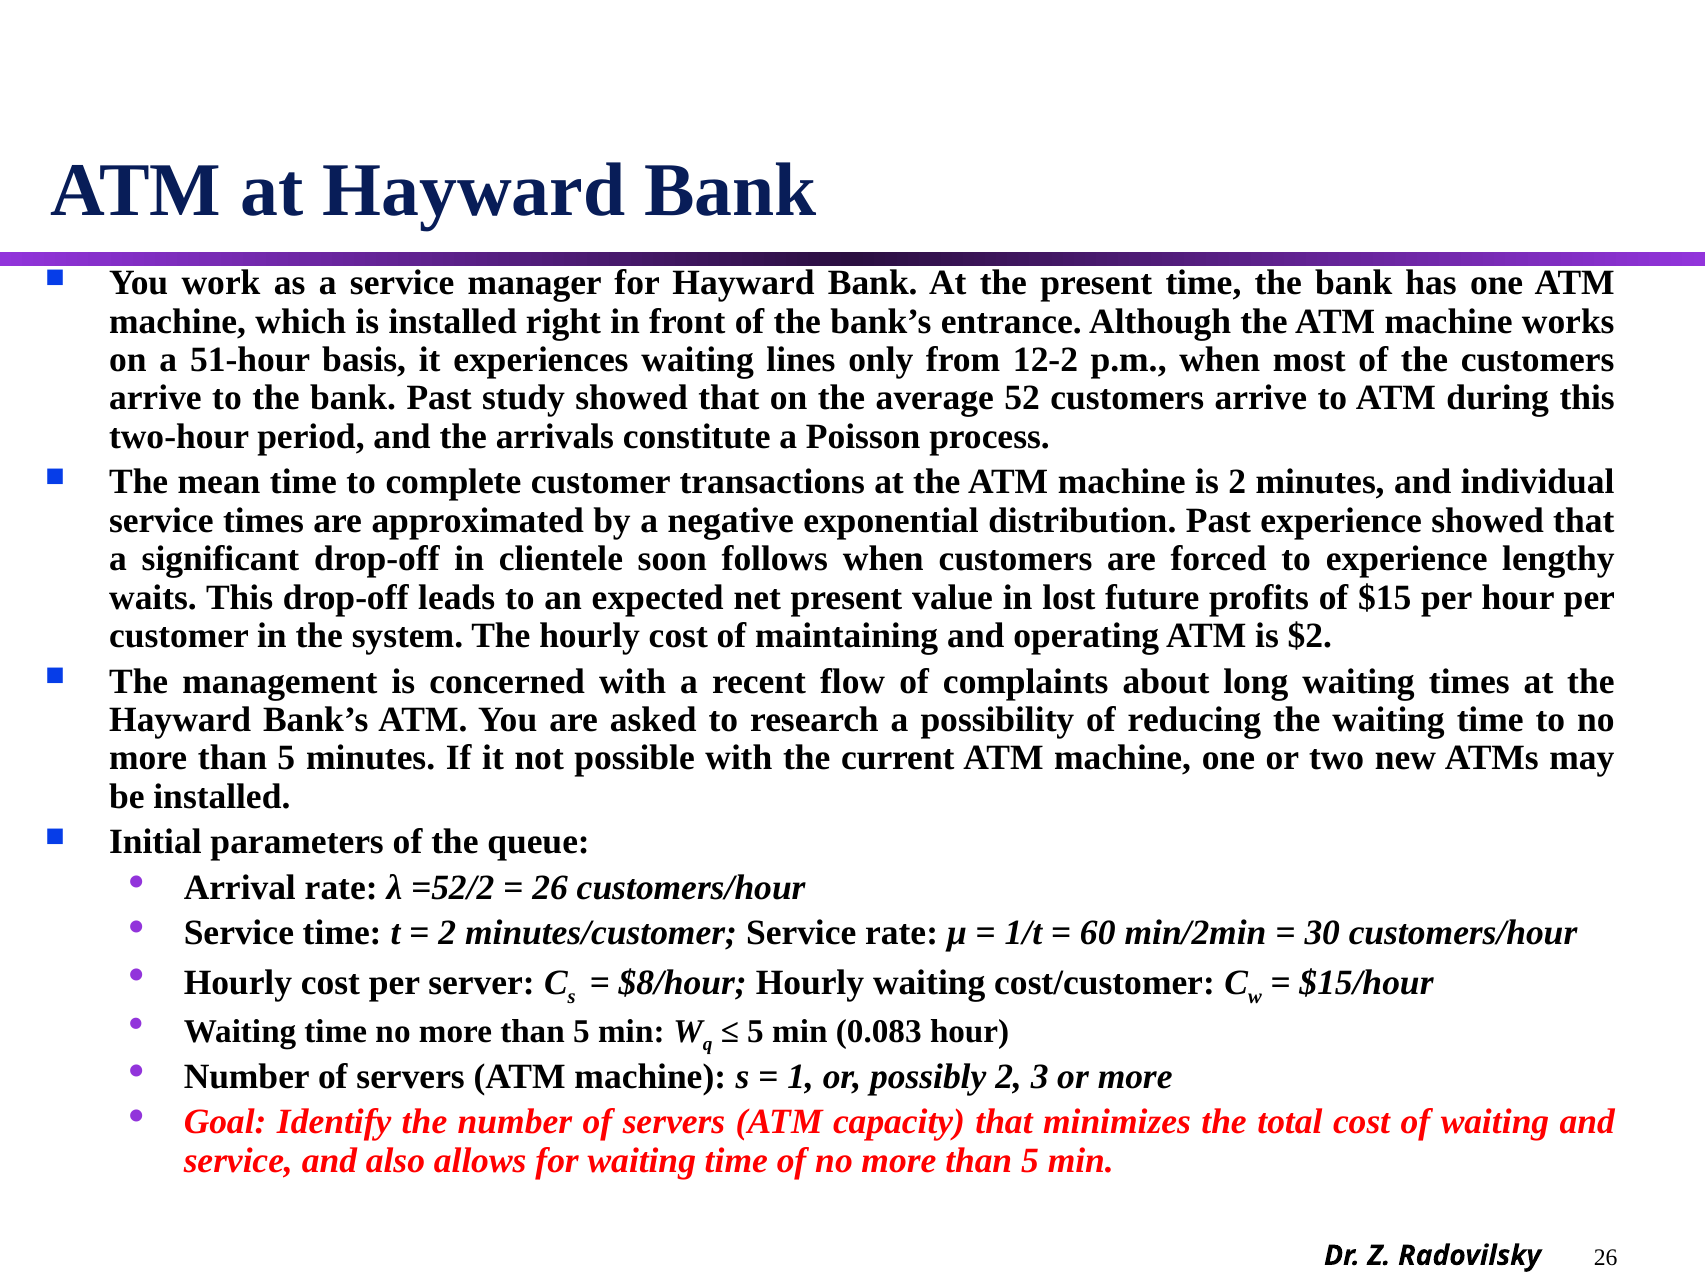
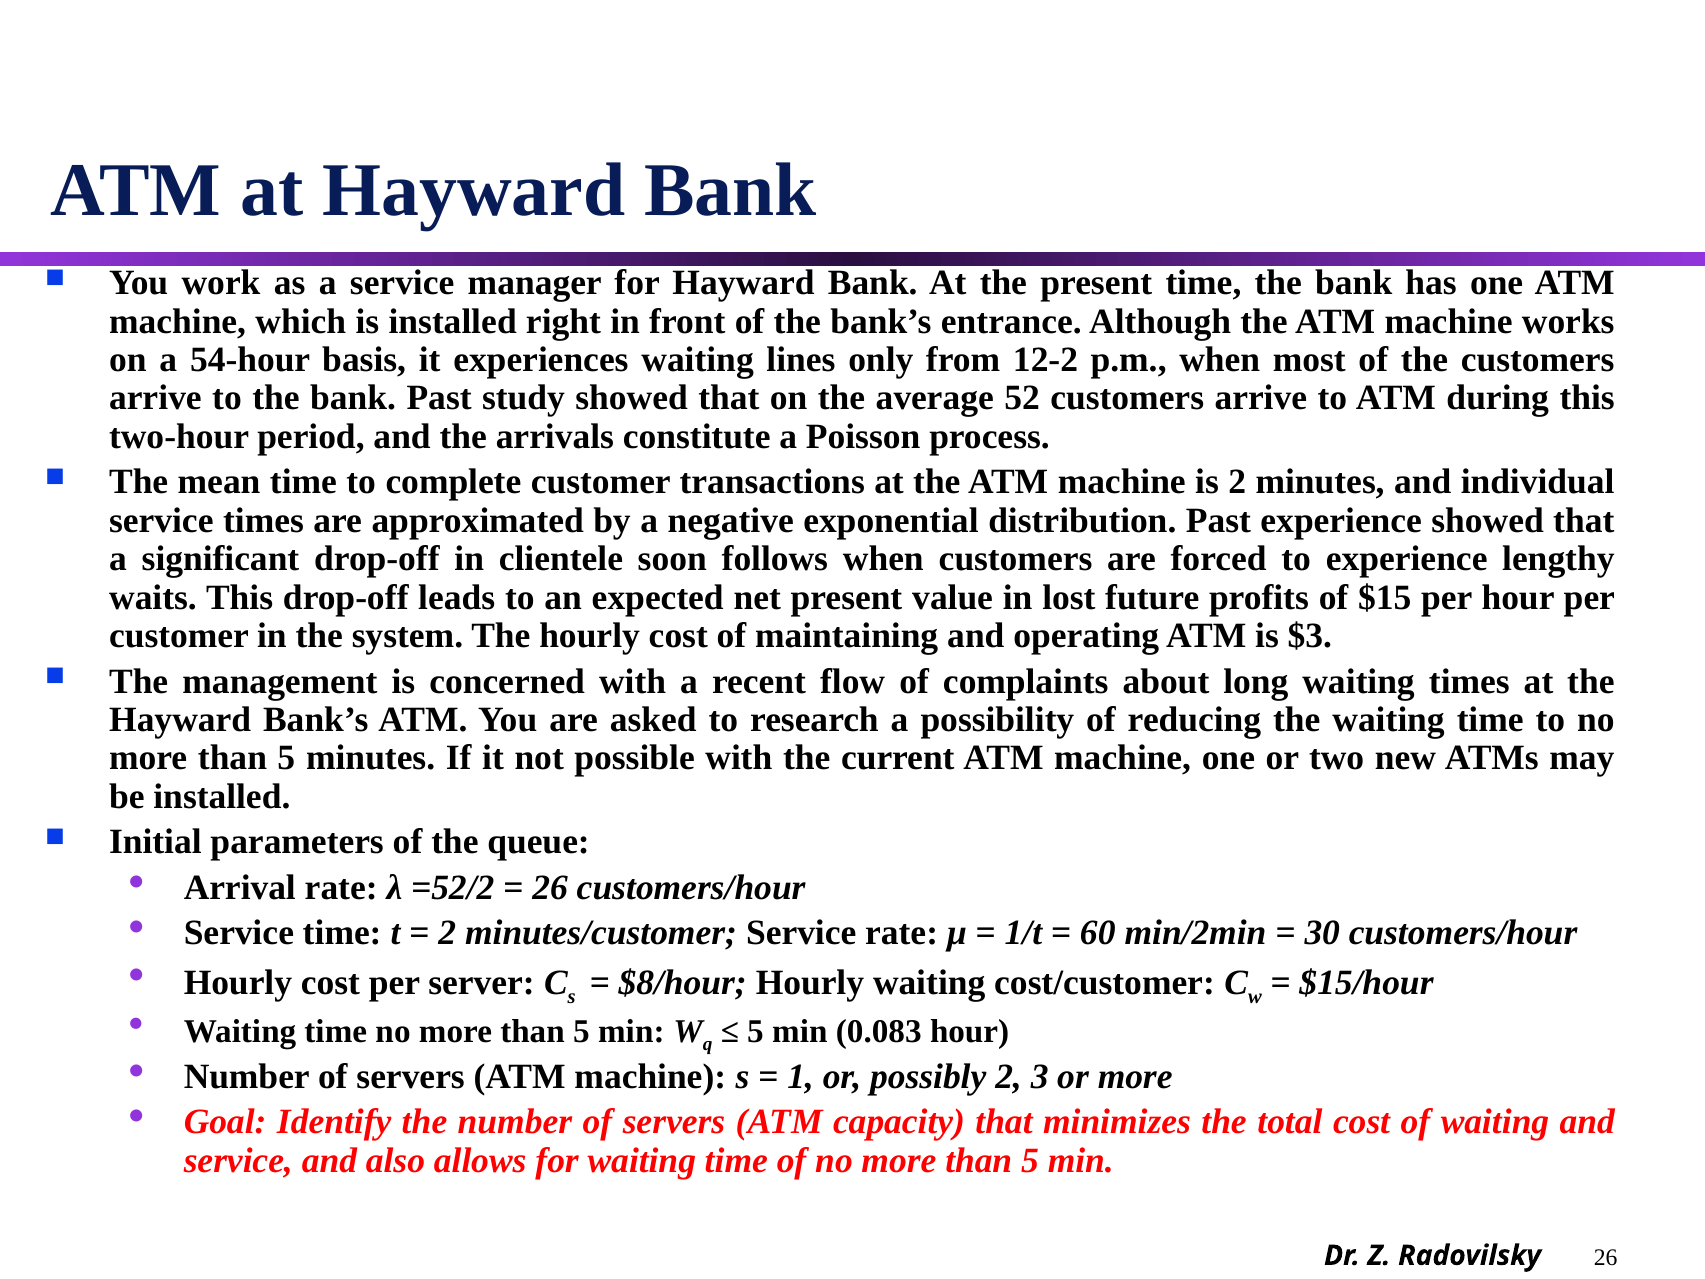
51-hour: 51-hour -> 54-hour
$2: $2 -> $3
